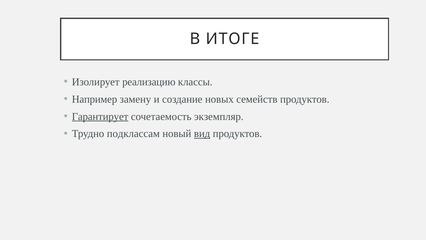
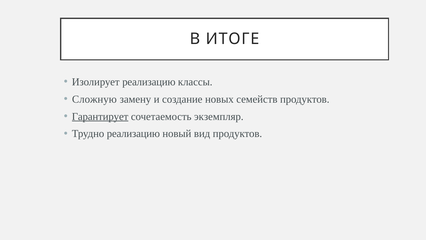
Например: Например -> Сложную
Трудно подклассам: подклассам -> реализацию
вид underline: present -> none
